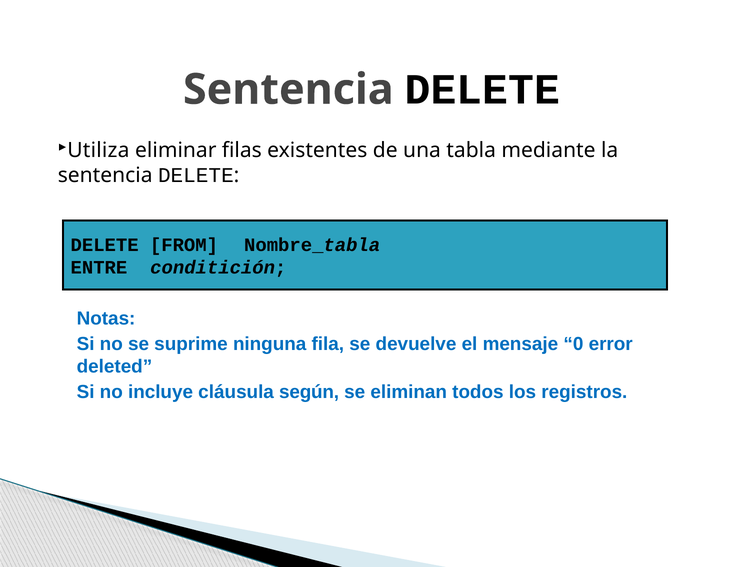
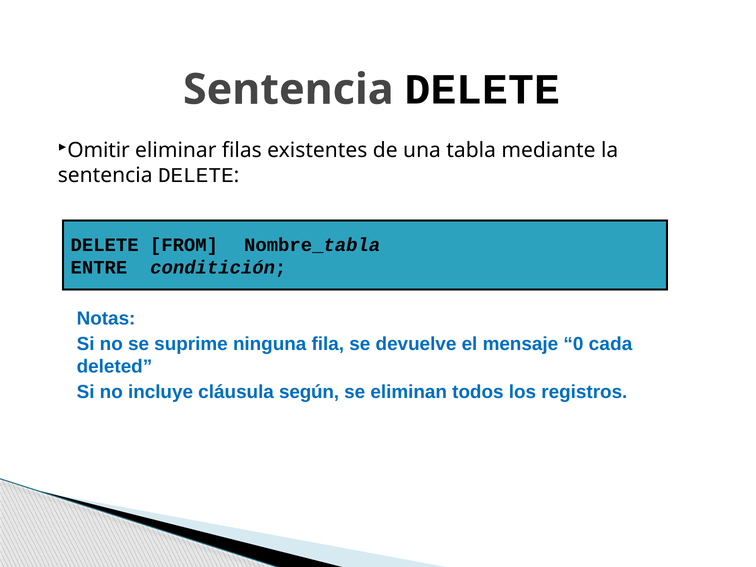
Utiliza: Utiliza -> Omitir
error: error -> cada
